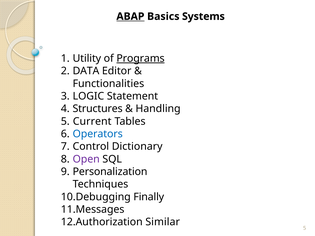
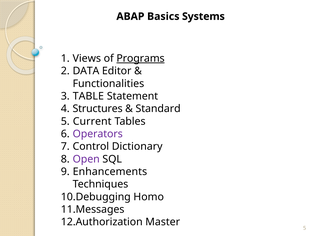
ABAP underline: present -> none
Utility: Utility -> Views
LOGIC: LOGIC -> TABLE
Handling: Handling -> Standard
Operators colour: blue -> purple
Personalization: Personalization -> Enhancements
Finally: Finally -> Homo
Similar: Similar -> Master
